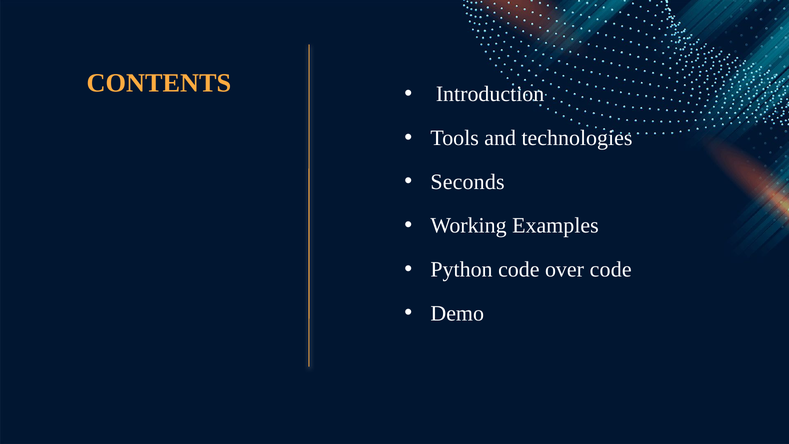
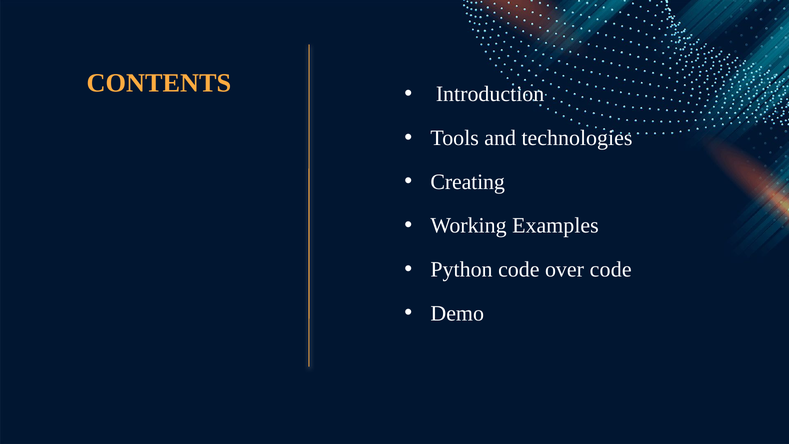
Seconds: Seconds -> Creating
